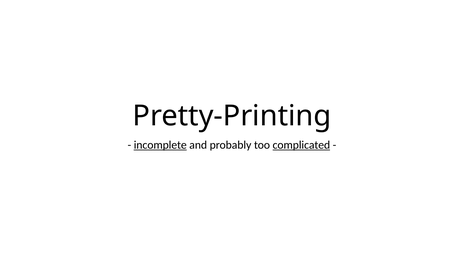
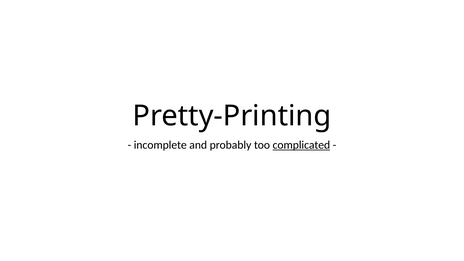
incomplete underline: present -> none
